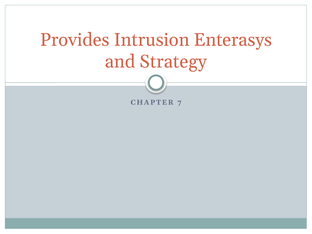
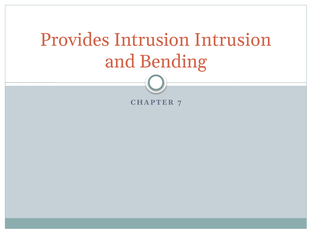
Intrusion Enterasys: Enterasys -> Intrusion
Strategy: Strategy -> Bending
